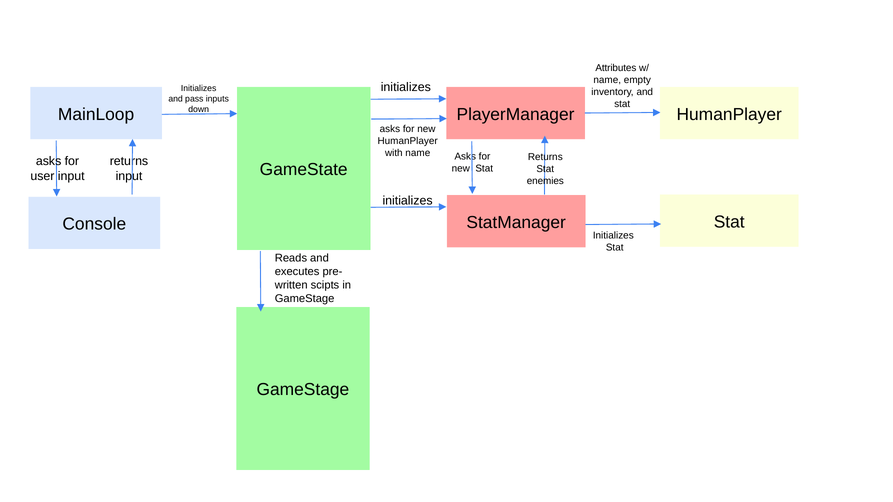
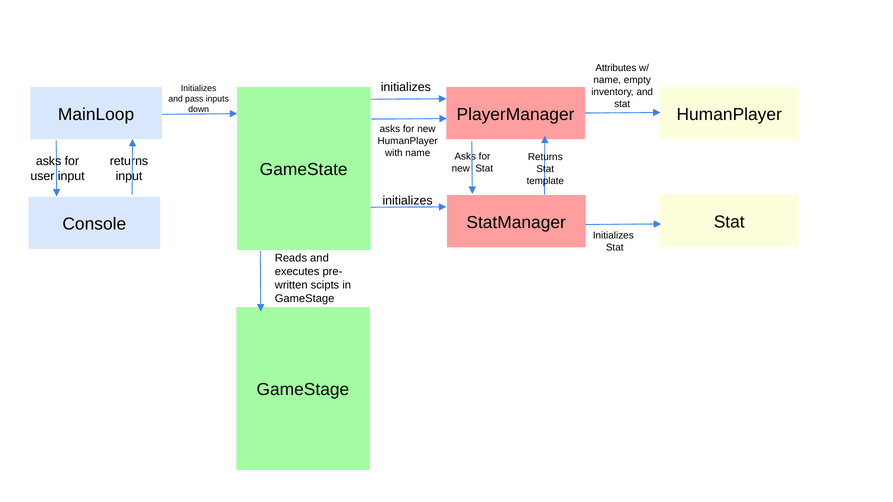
enemies: enemies -> template
